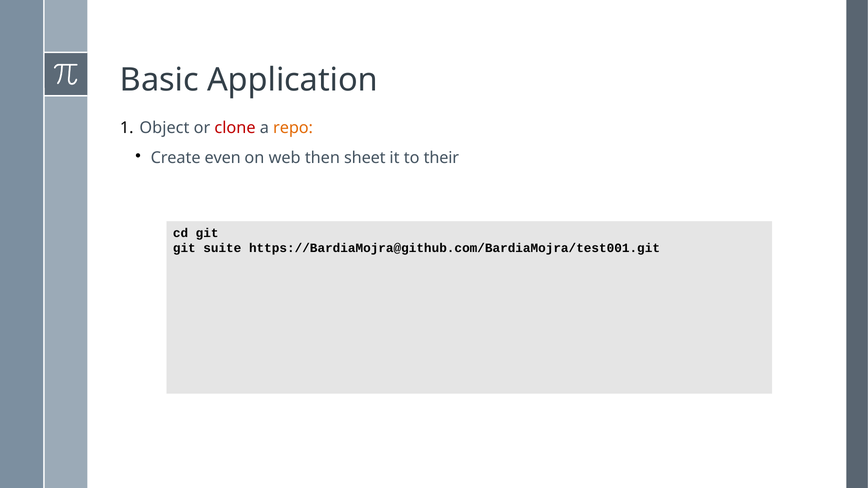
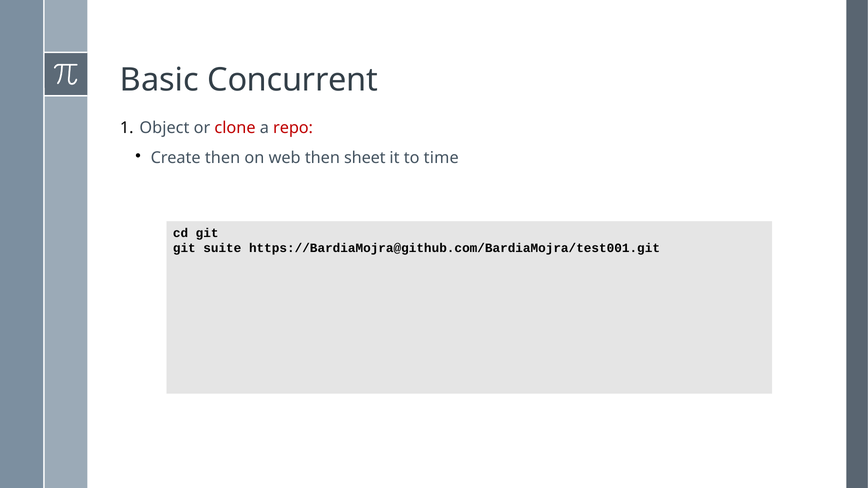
Application: Application -> Concurrent
repo colour: orange -> red
Create even: even -> then
their: their -> time
